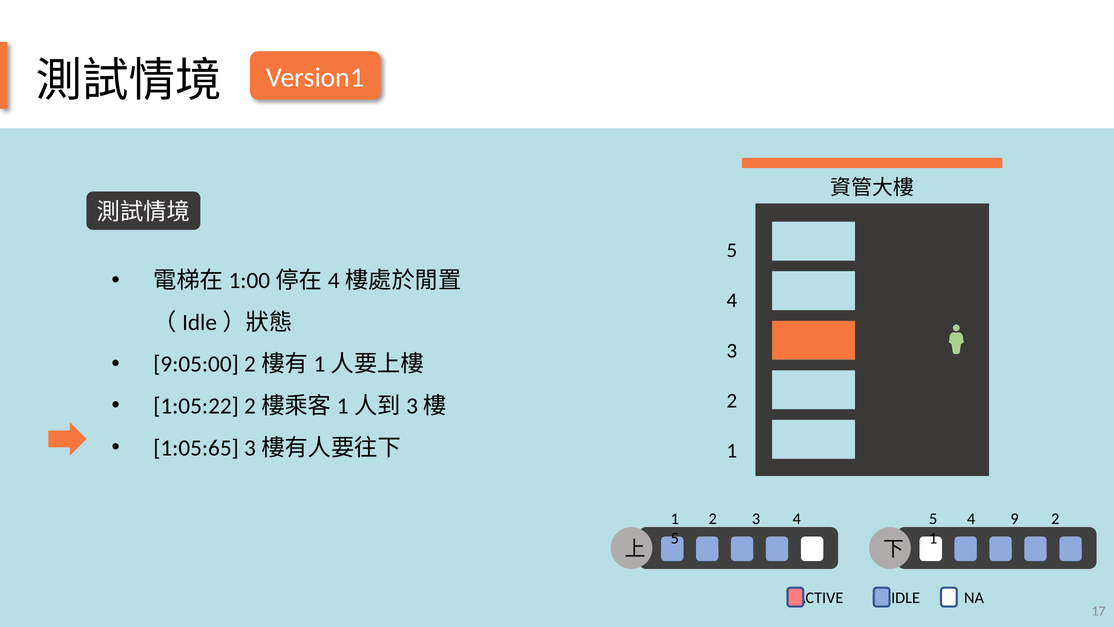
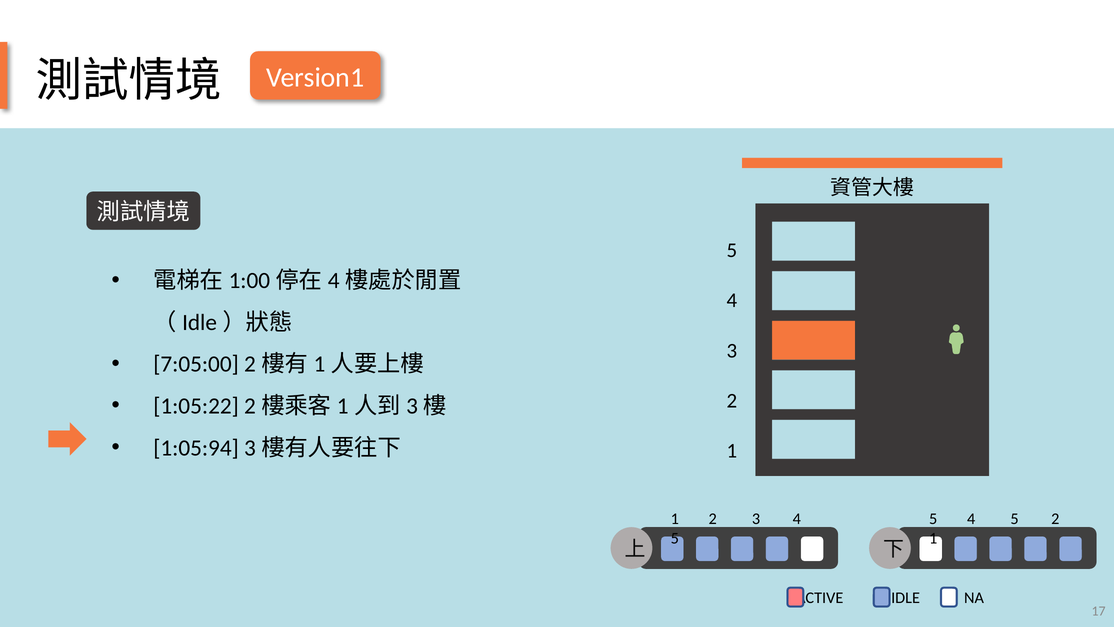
9:05:00: 9:05:00 -> 7:05:00
1:05:65: 1:05:65 -> 1:05:94
5 4 9: 9 -> 5
